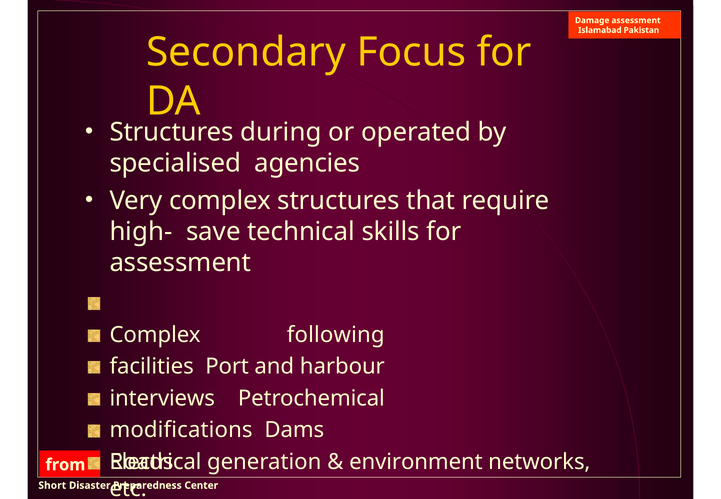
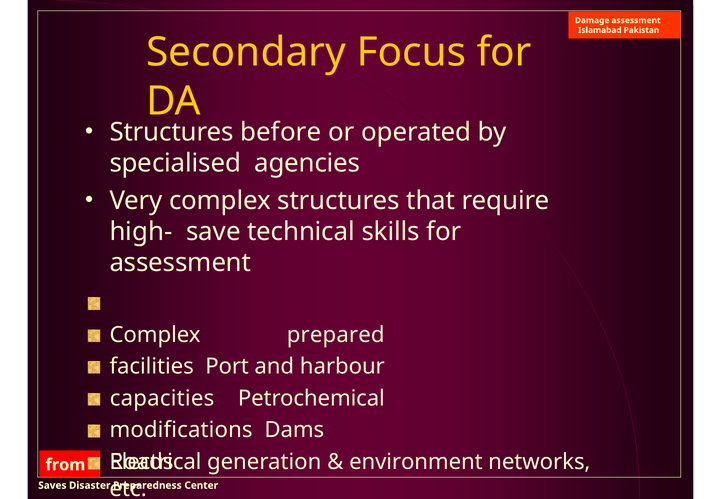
during: during -> before
following: following -> prepared
interviews: interviews -> capacities
Short: Short -> Saves
